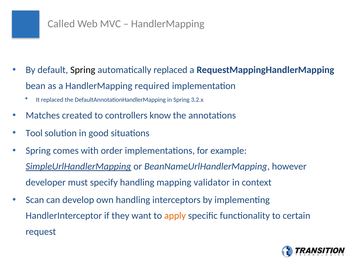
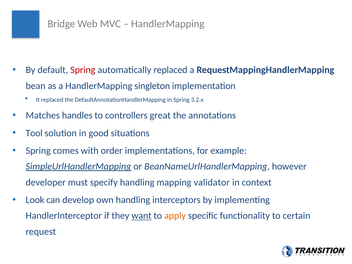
Called: Called -> Bridge
Spring at (83, 70) colour: black -> red
required: required -> singleton
created: created -> handles
know: know -> great
Scan: Scan -> Look
want underline: none -> present
